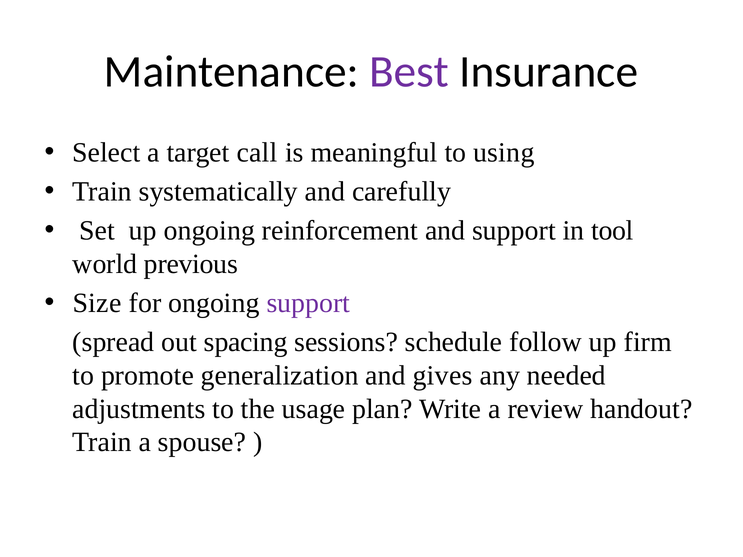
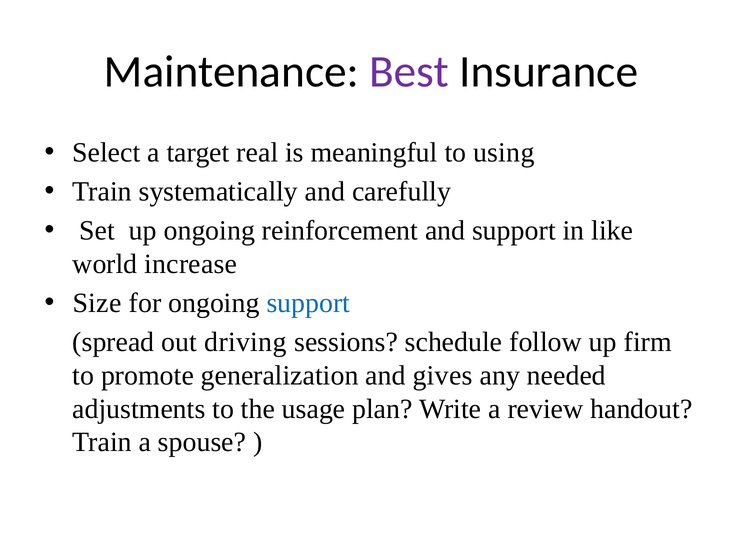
call: call -> real
tool: tool -> like
previous: previous -> increase
support at (308, 303) colour: purple -> blue
spacing: spacing -> driving
